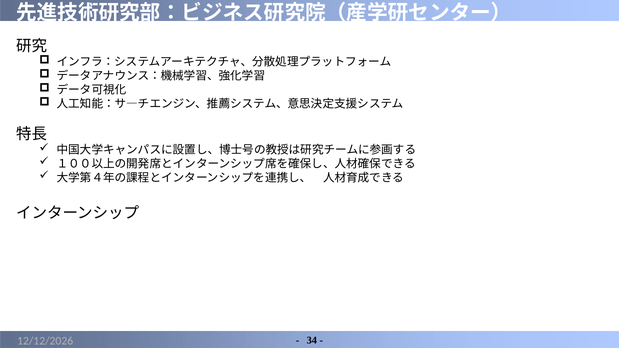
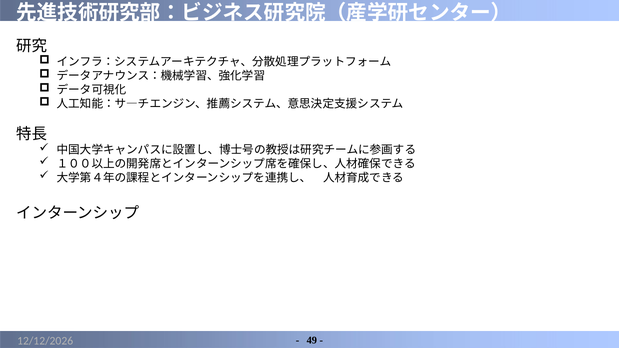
34: 34 -> 49
